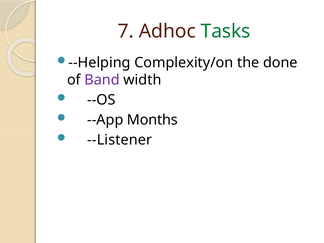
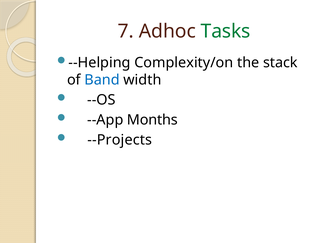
done: done -> stack
Band colour: purple -> blue
--Listener: --Listener -> --Projects
